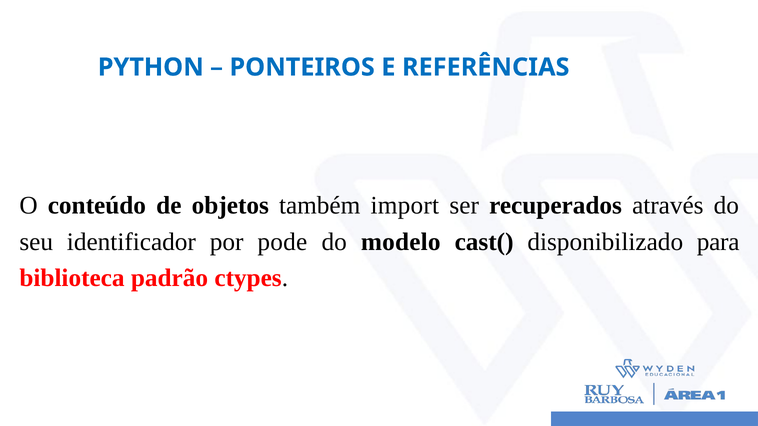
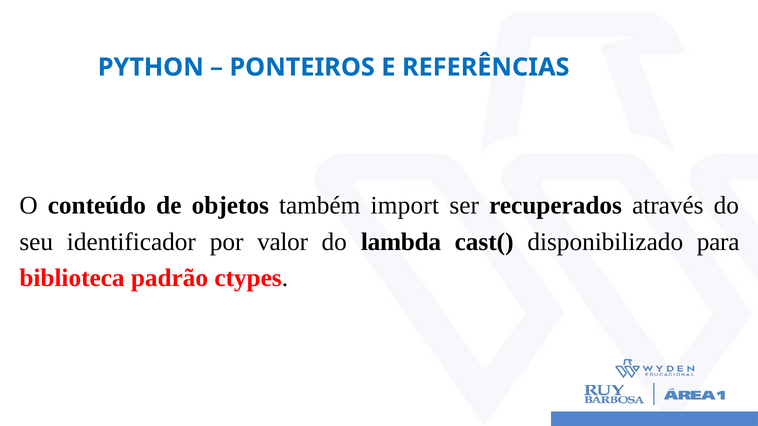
pode: pode -> valor
modelo: modelo -> lambda
